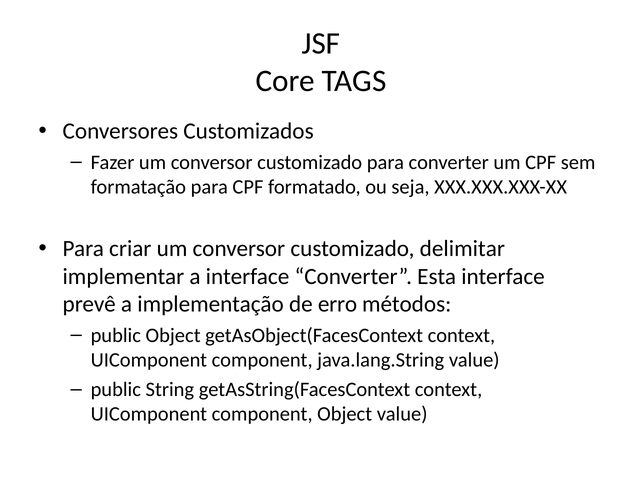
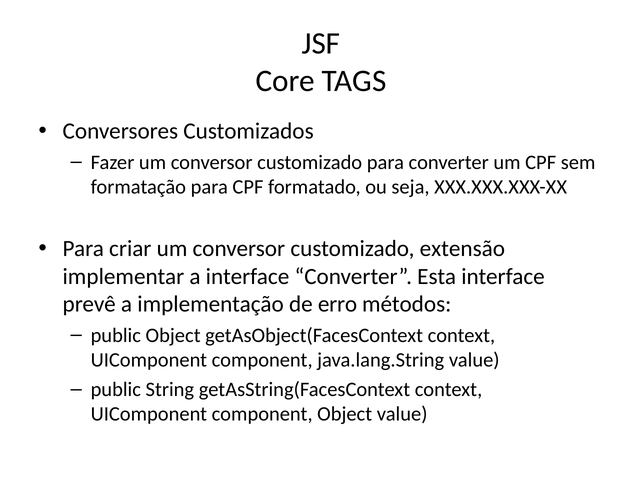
delimitar: delimitar -> extensão
